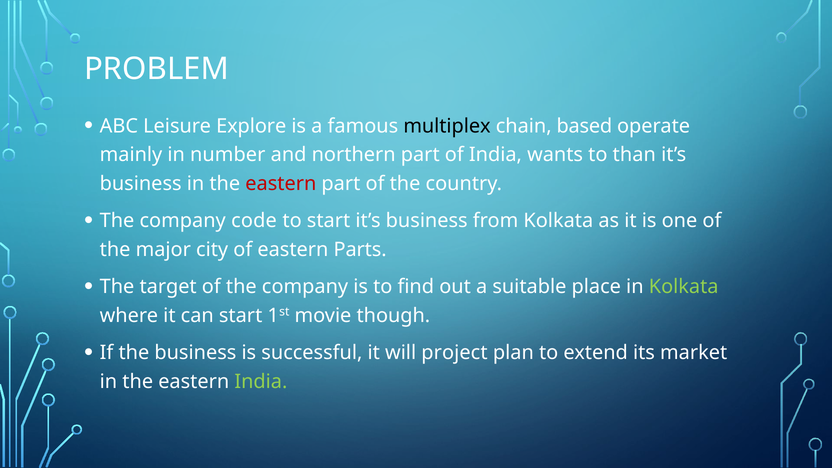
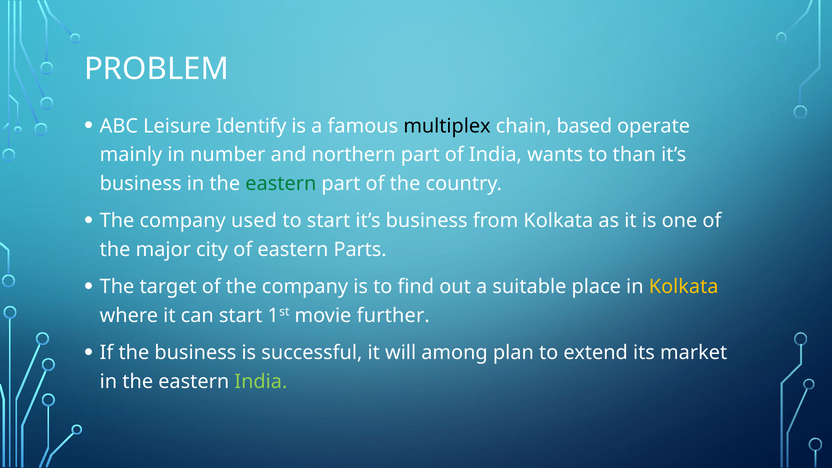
Explore: Explore -> Identify
eastern at (281, 184) colour: red -> green
code: code -> used
Kolkata at (684, 287) colour: light green -> yellow
though: though -> further
project: project -> among
